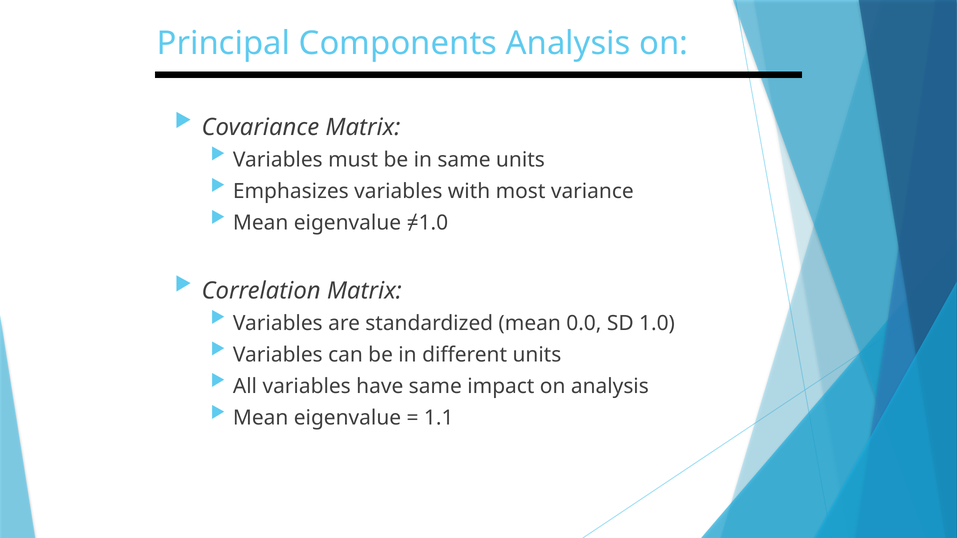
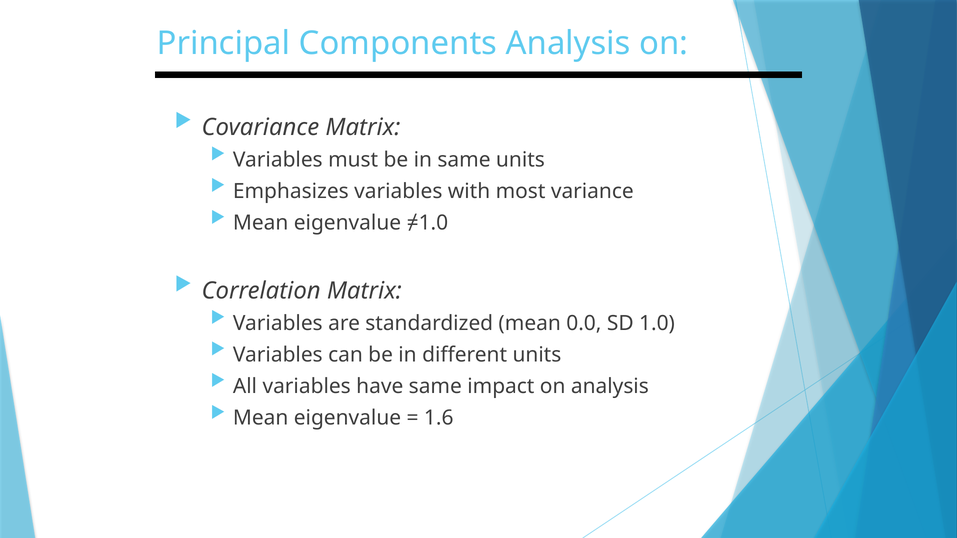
1.1: 1.1 -> 1.6
